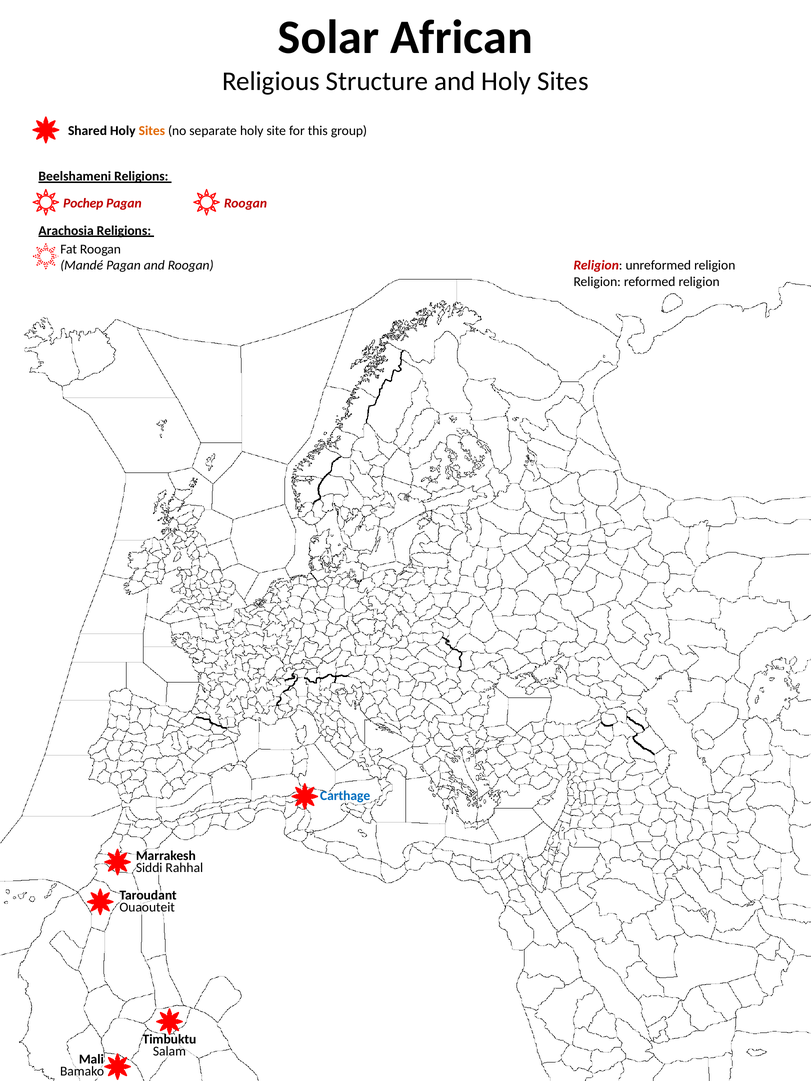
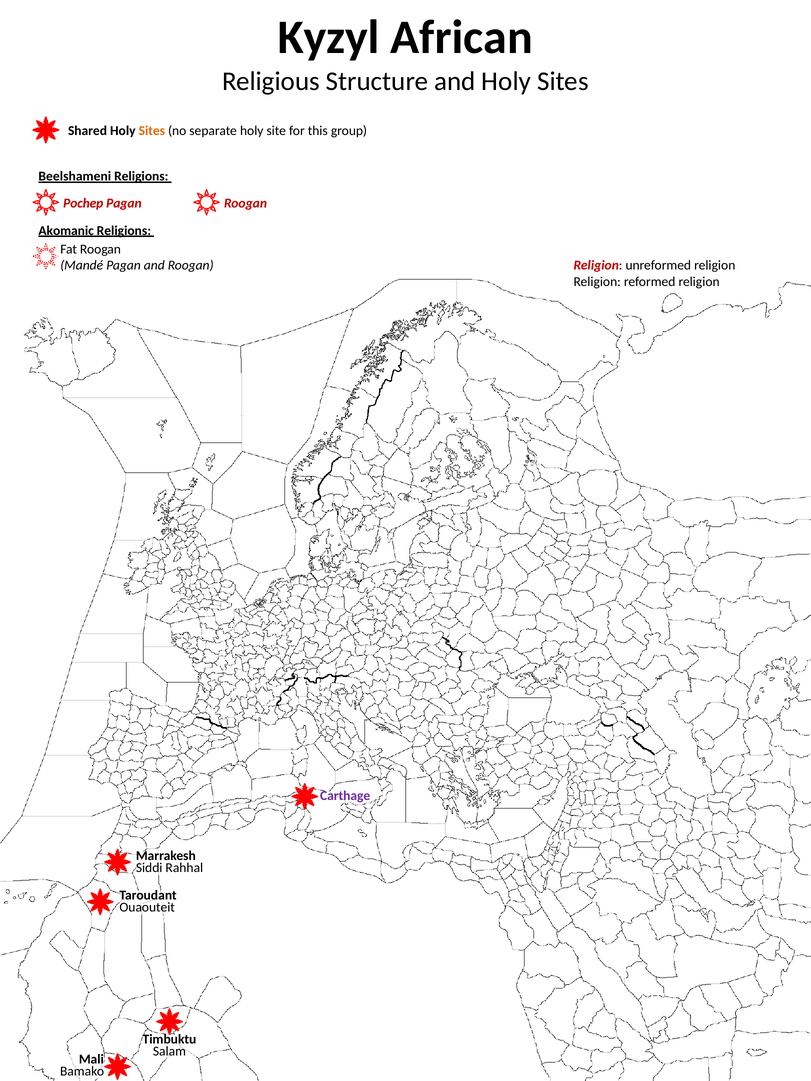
Solar: Solar -> Kyzyl
Arachosia: Arachosia -> Akomanic
Carthage colour: blue -> purple
